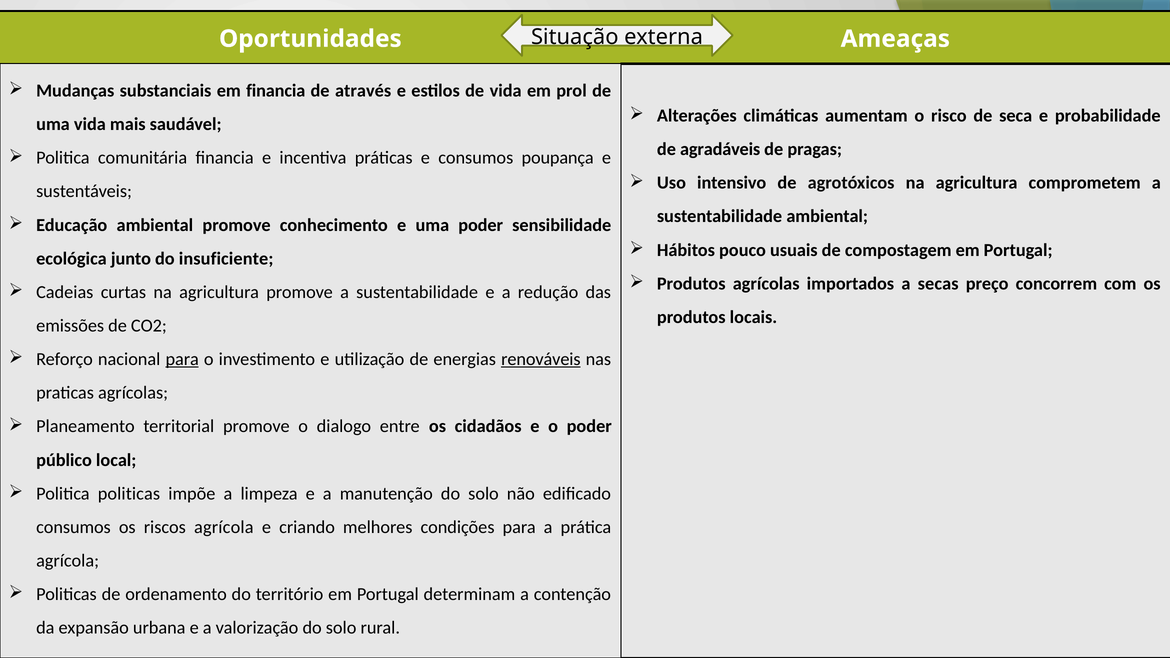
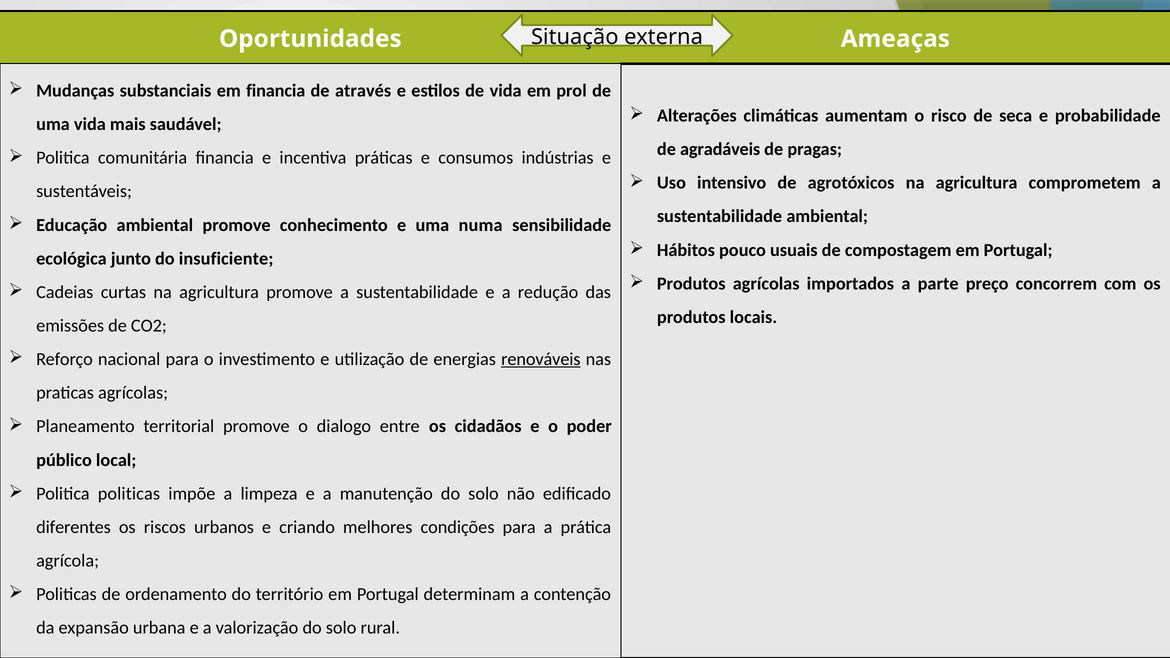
poupança: poupança -> indústrias
uma poder: poder -> numa
secas: secas -> parte
para at (182, 359) underline: present -> none
consumos at (73, 527): consumos -> diferentes
riscos agrícola: agrícola -> urbanos
